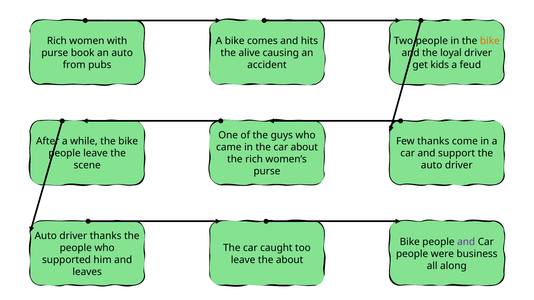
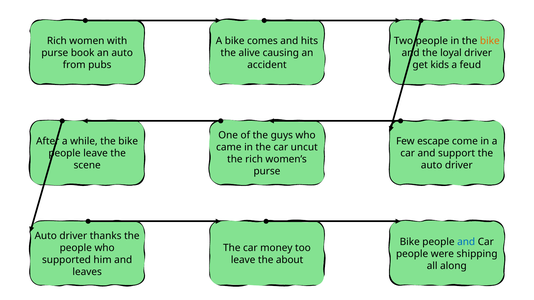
Few thanks: thanks -> escape
car about: about -> uncut
and at (466, 242) colour: purple -> blue
caught: caught -> money
business: business -> shipping
